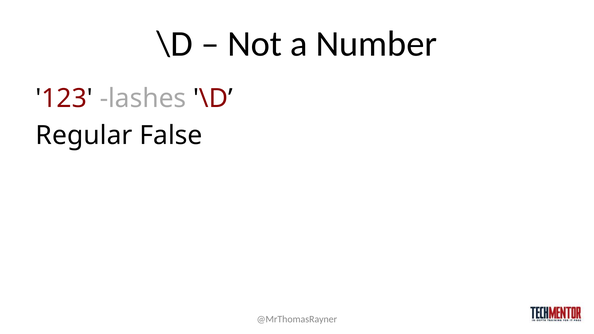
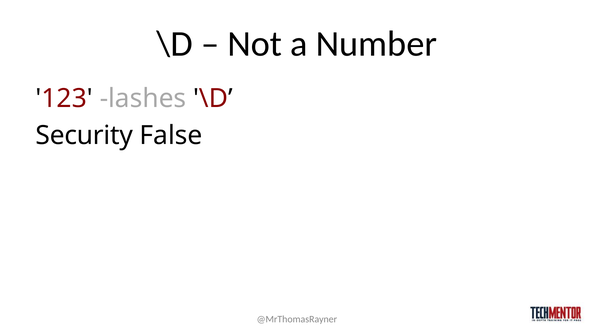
Regular: Regular -> Security
